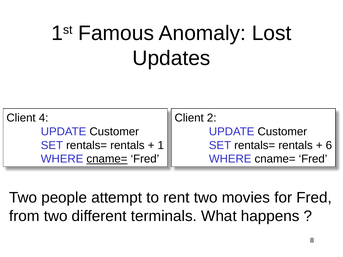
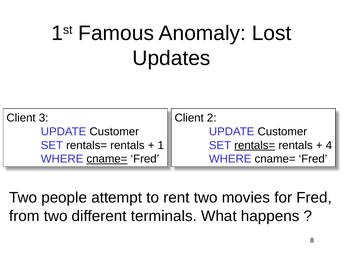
4: 4 -> 3
rentals= at (255, 145) underline: none -> present
6: 6 -> 4
